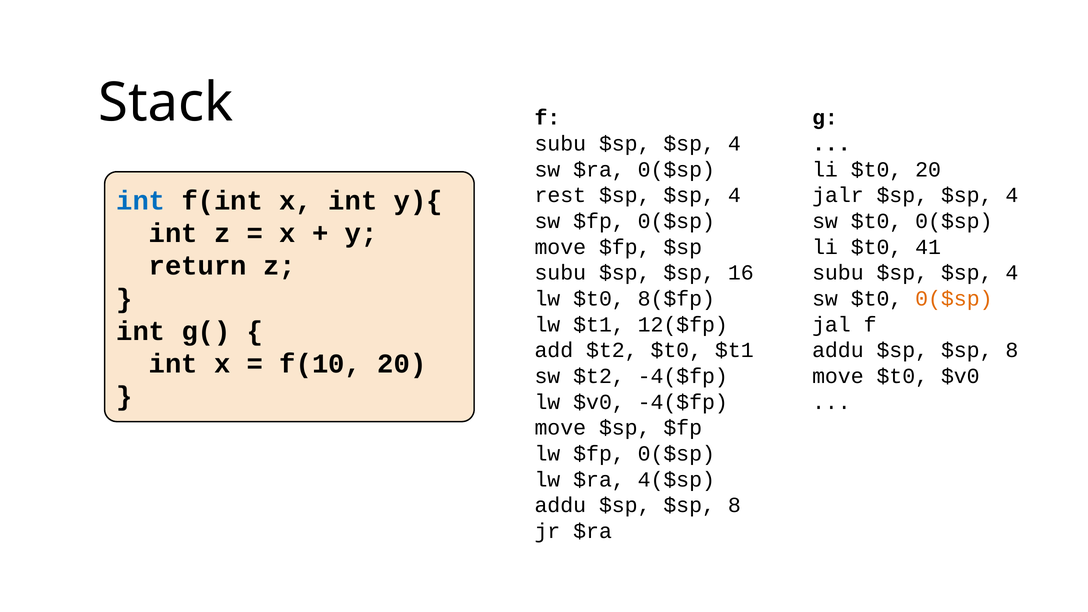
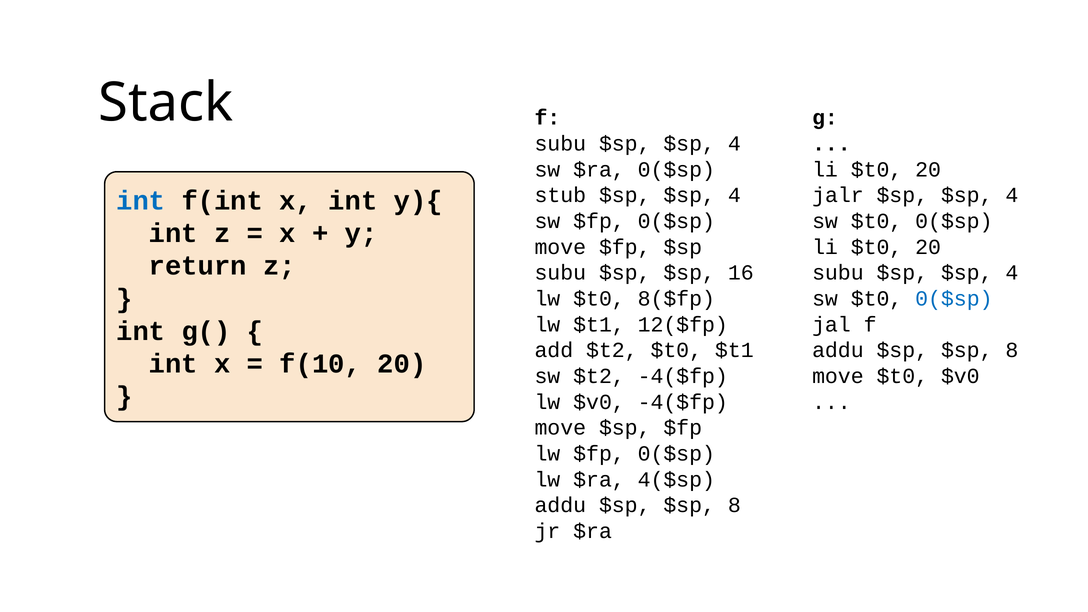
rest: rest -> stub
41 at (928, 247): 41 -> 20
0($sp at (954, 299) colour: orange -> blue
